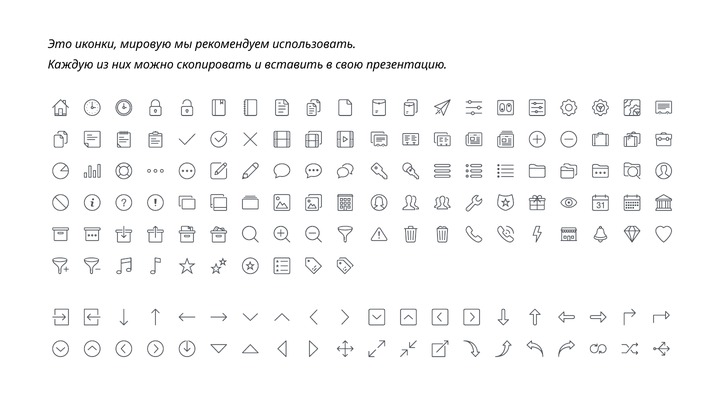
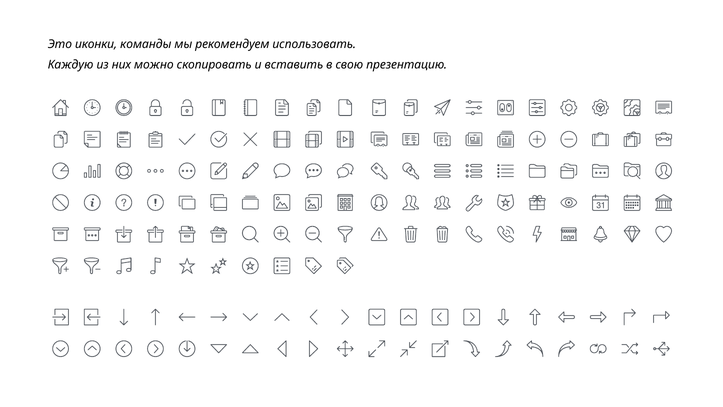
мировую: мировую -> команды
